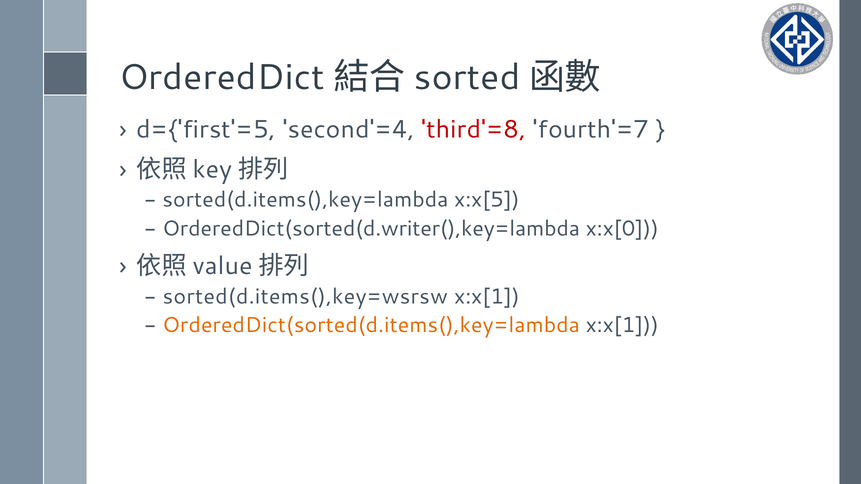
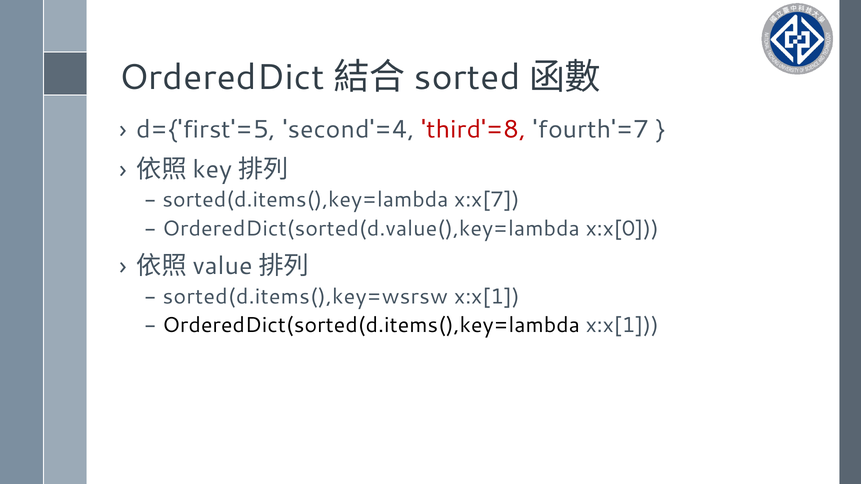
x:x[5: x:x[5 -> x:x[7
OrderedDict(sorted(d.writer(),key=lambda: OrderedDict(sorted(d.writer(),key=lambda -> OrderedDict(sorted(d.value(),key=lambda
OrderedDict(sorted(d.items(),key=lambda colour: orange -> black
